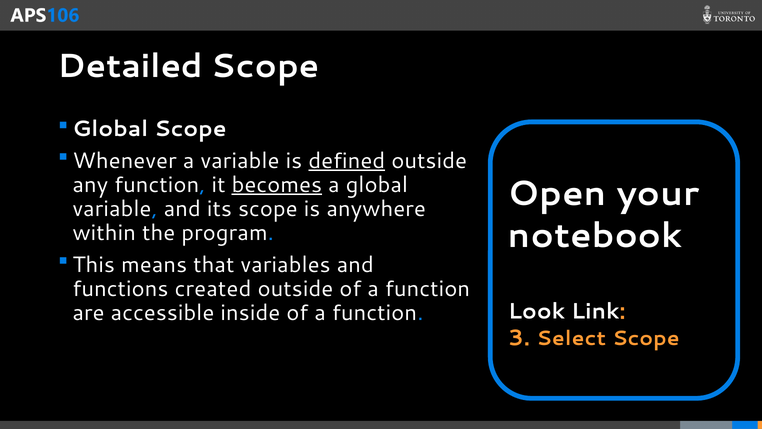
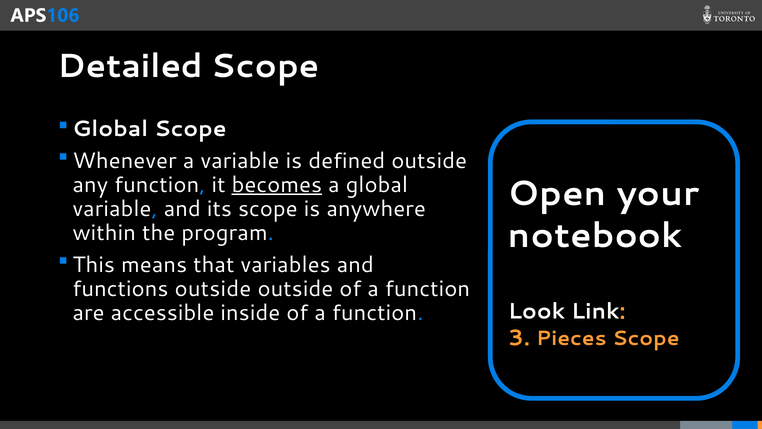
defined underline: present -> none
functions created: created -> outside
Select: Select -> Pieces
